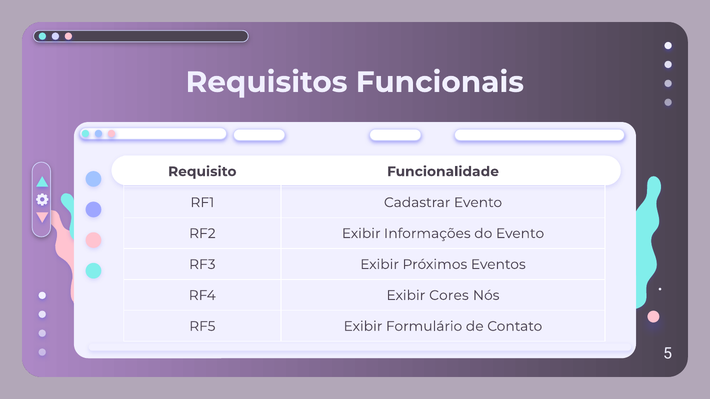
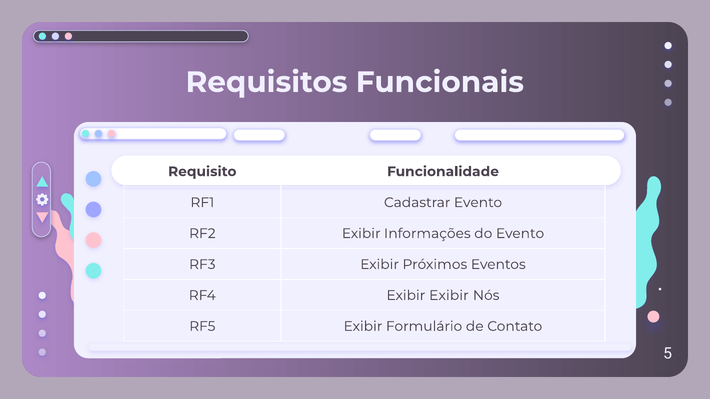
Exibir Cores: Cores -> Exibir
